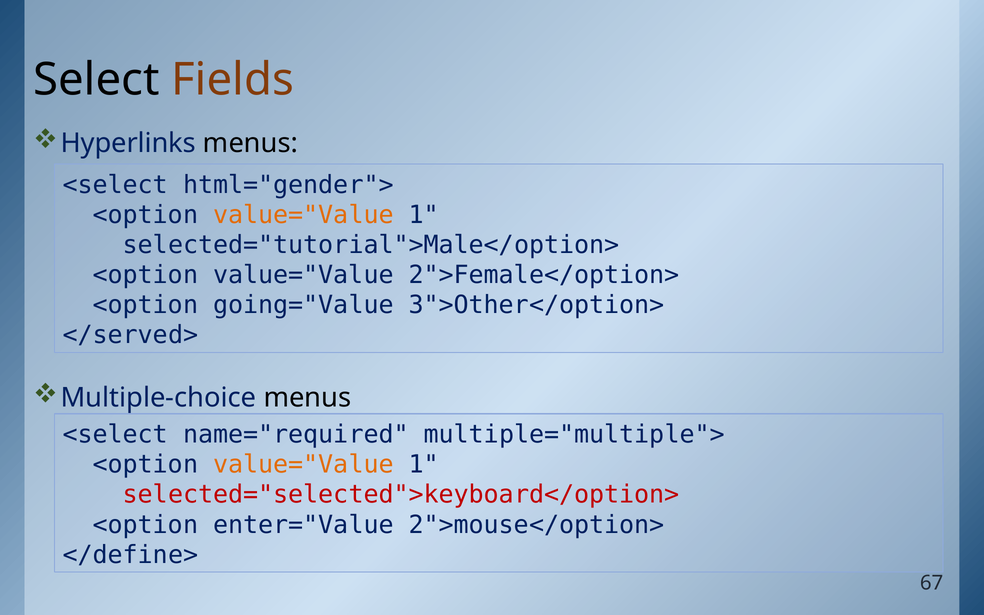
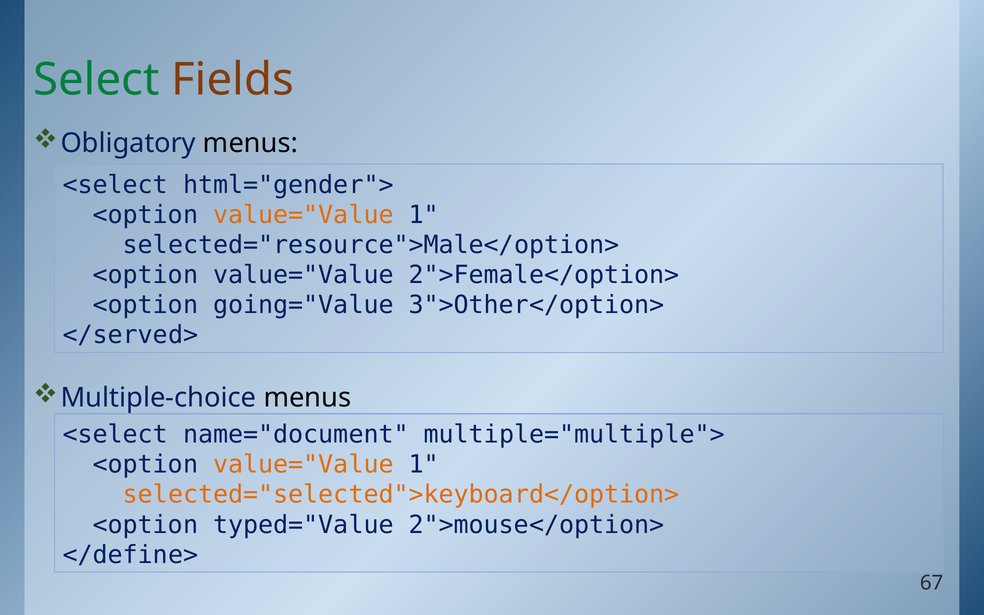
Select colour: black -> green
Hyperlinks: Hyperlinks -> Obligatory
selected="tutorial">Male</option>: selected="tutorial">Male</option> -> selected="resource">Male</option>
name="required: name="required -> name="document
selected="selected">keyboard</option> colour: red -> orange
enter="Value: enter="Value -> typed="Value
